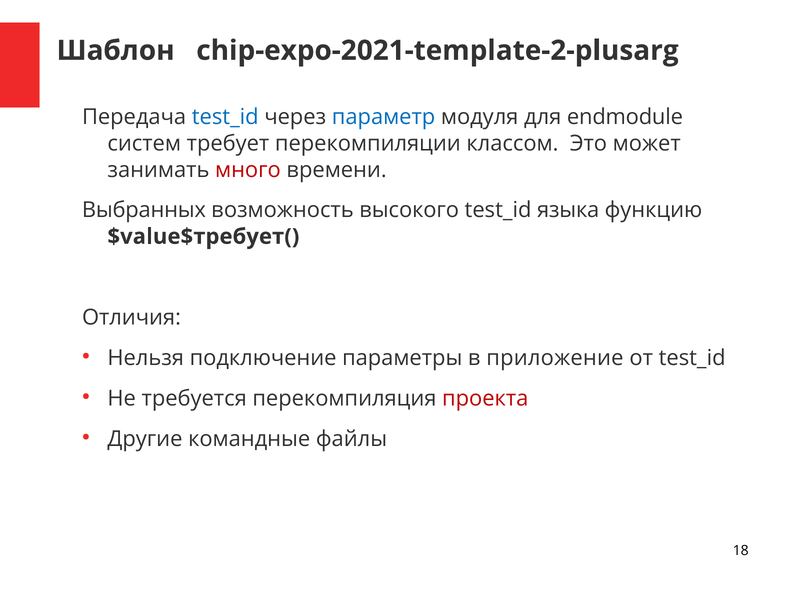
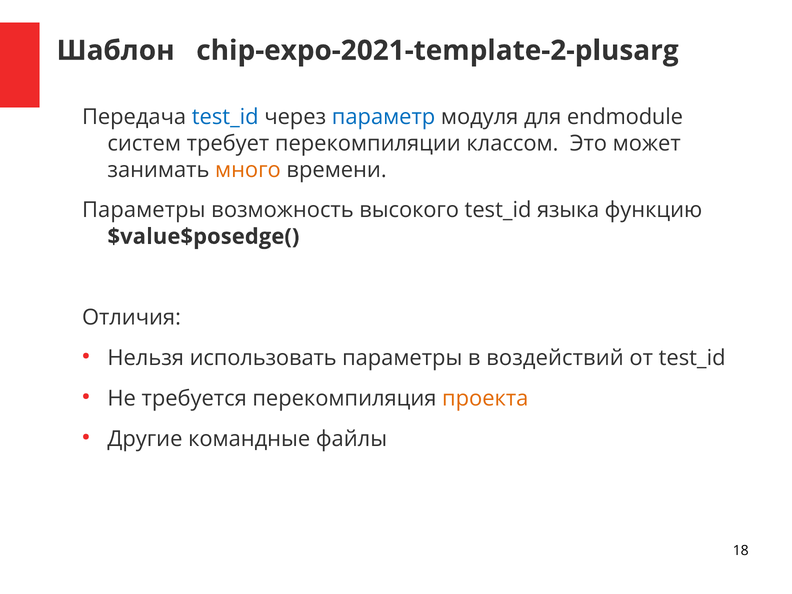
много colour: red -> orange
Выбранных at (144, 210): Выбранных -> Параметры
$value$требует(: $value$требует( -> $value$posedge(
подключение: подключение -> использовать
приложение: приложение -> воздействий
проекта colour: red -> orange
